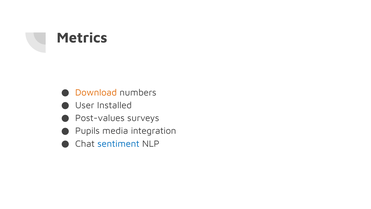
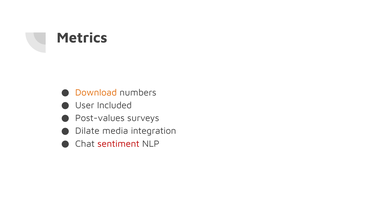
Installed: Installed -> Included
Pupils: Pupils -> Dilate
sentiment colour: blue -> red
